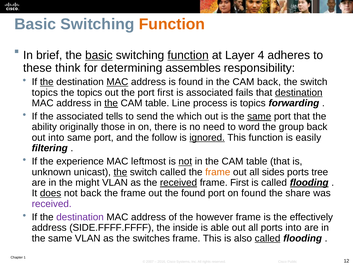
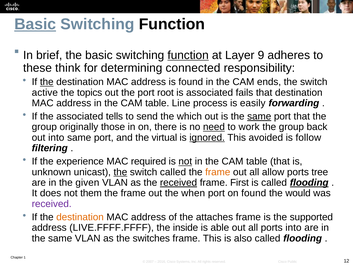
Basic at (35, 24) underline: none -> present
Function at (172, 24) colour: orange -> black
basic at (99, 55) underline: present -> none
4: 4 -> 9
assembles: assembles -> connected
MAC at (117, 82) underline: present -> none
CAM back: back -> ends
topics at (45, 92): topics -> active
port first: first -> root
destination at (299, 92) underline: present -> none
the at (111, 103) underline: present -> none
is topics: topics -> easily
ability at (44, 127): ability -> group
need underline: none -> present
word: word -> work
follow: follow -> virtual
This function: function -> avoided
easily: easily -> follow
leftmost: leftmost -> required
sides: sides -> allow
might: might -> given
does underline: present -> none
not back: back -> them
the found: found -> when
share: share -> would
destination at (80, 217) colour: purple -> orange
however: however -> attaches
effectively: effectively -> supported
SIDE.FFFF.FFFF: SIDE.FFFF.FFFF -> LIVE.FFFF.FFFF
called at (268, 238) underline: present -> none
